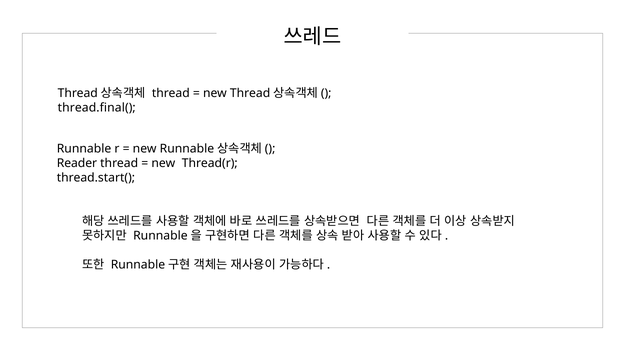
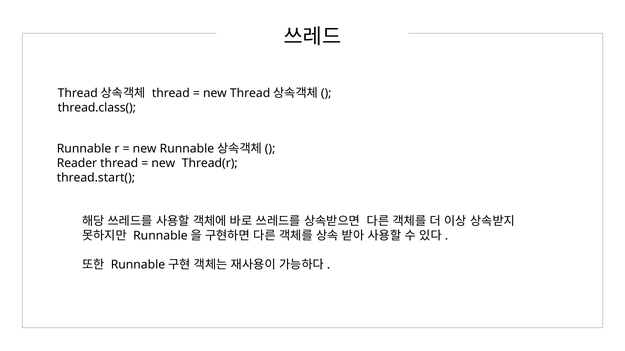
thread.final(: thread.final( -> thread.class(
